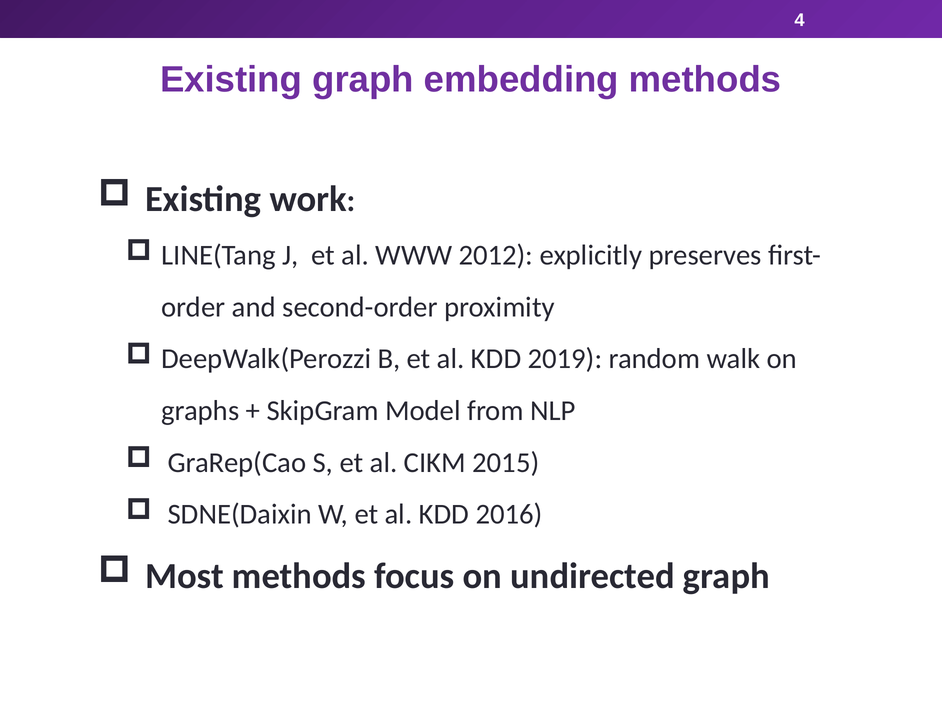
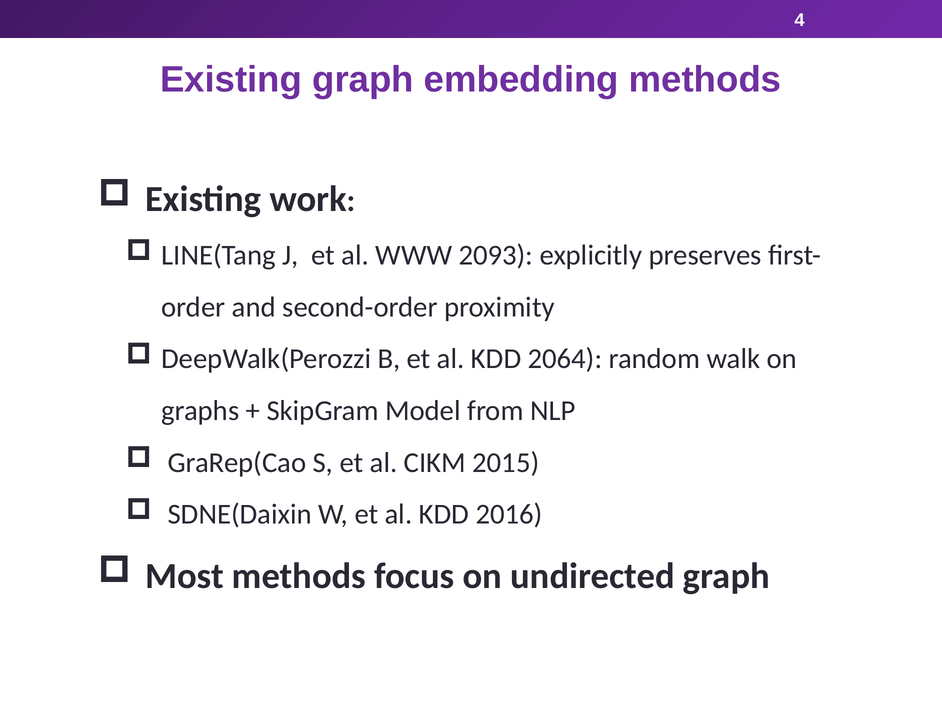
2012: 2012 -> 2093
2019: 2019 -> 2064
